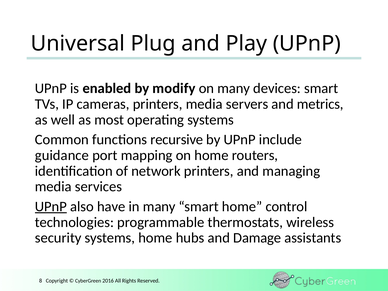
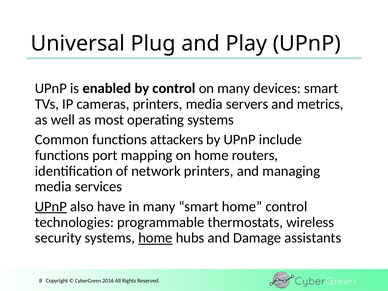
by modify: modify -> control
recursive: recursive -> attackers
guidance at (62, 155): guidance -> functions
home at (155, 238) underline: none -> present
